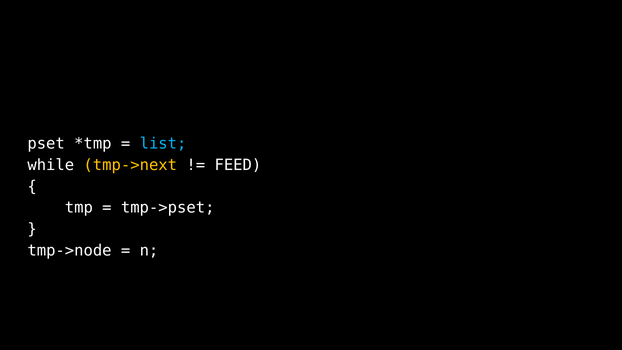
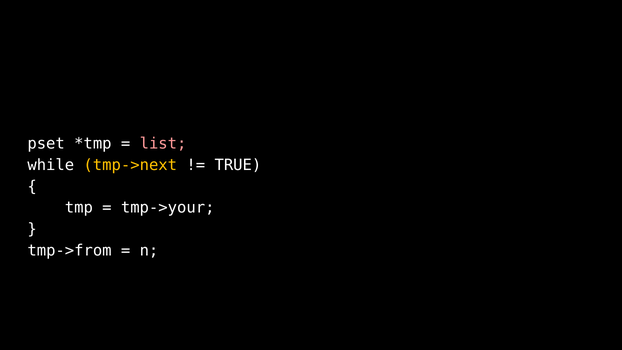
list colour: light blue -> pink
FEED: FEED -> TRUE
tmp->pset: tmp->pset -> tmp->your
tmp->node: tmp->node -> tmp->from
